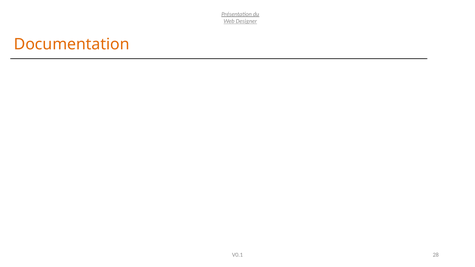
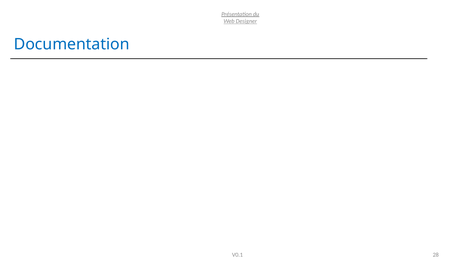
Documentation colour: orange -> blue
